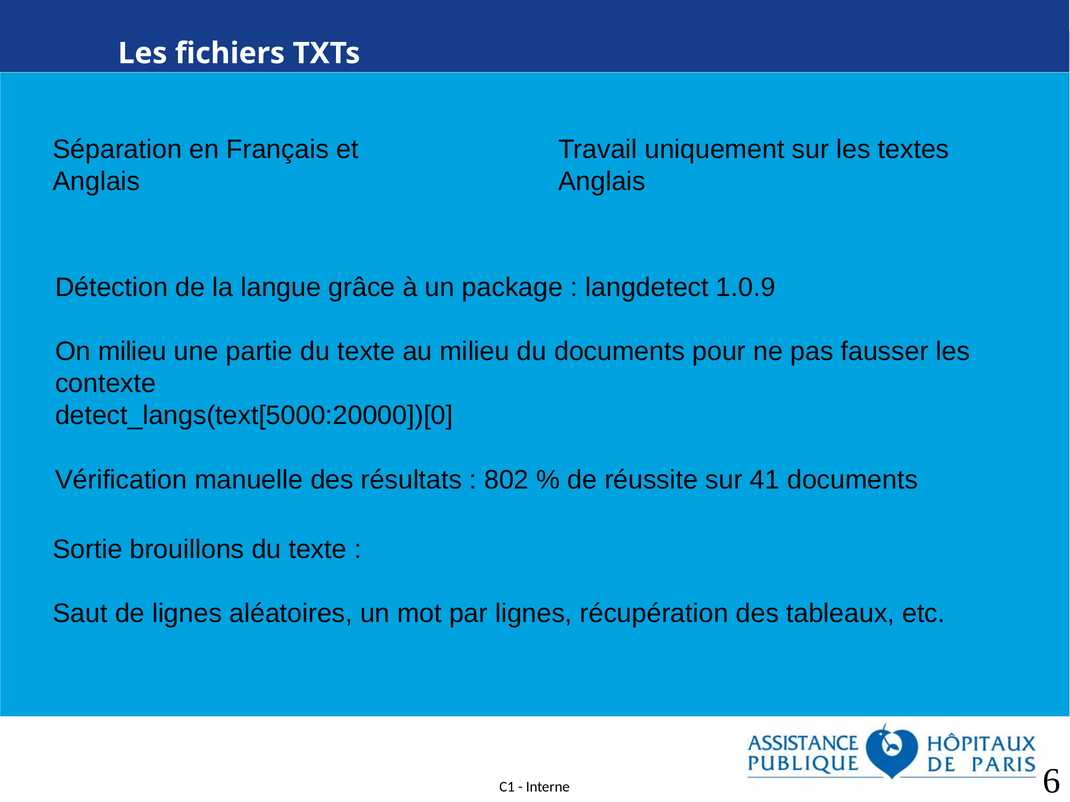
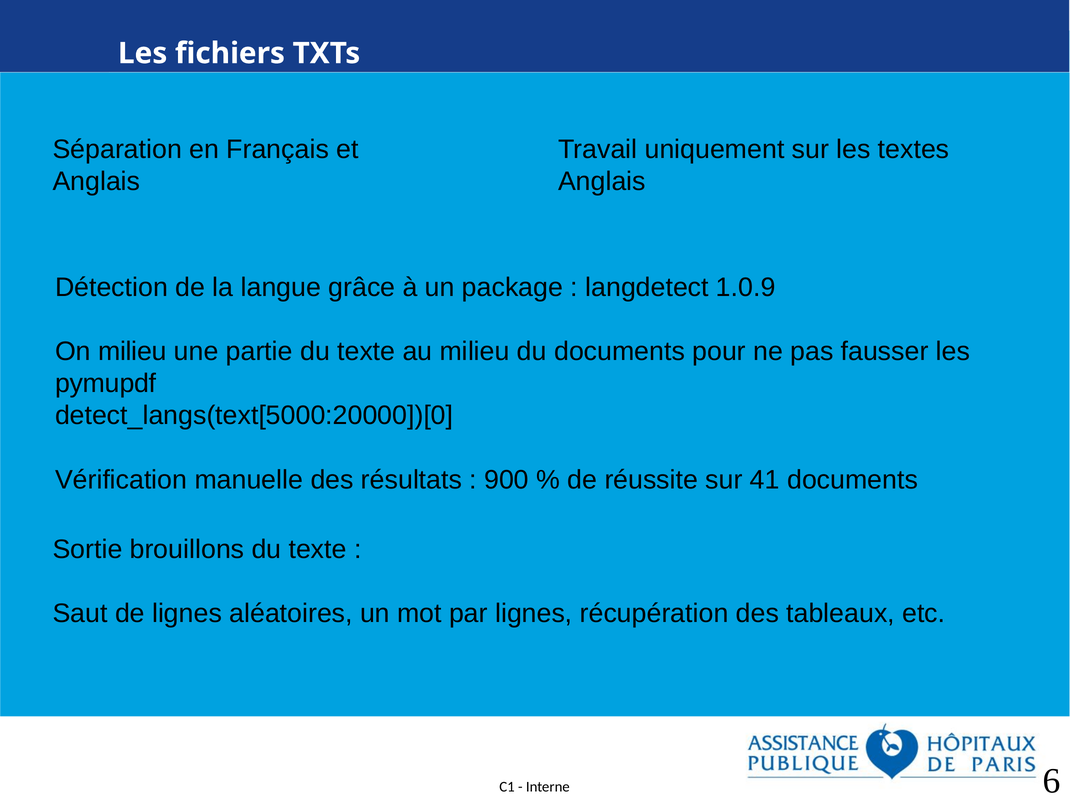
contexte: contexte -> pymupdf
802: 802 -> 900
